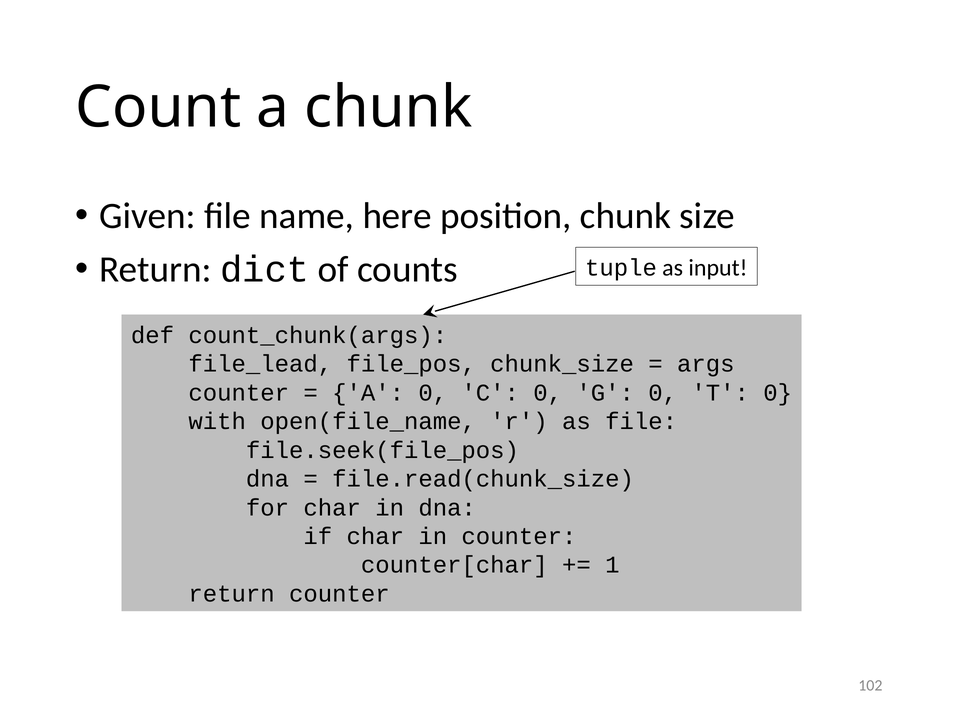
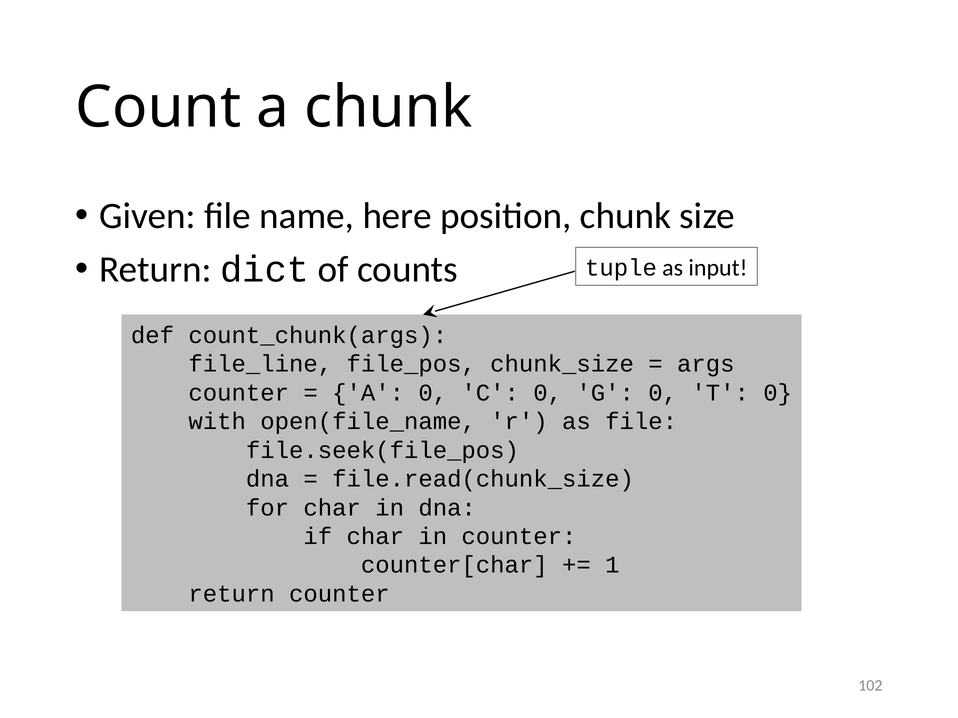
file_lead: file_lead -> file_line
